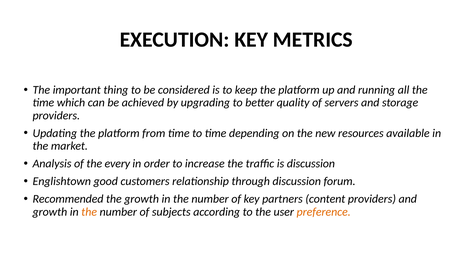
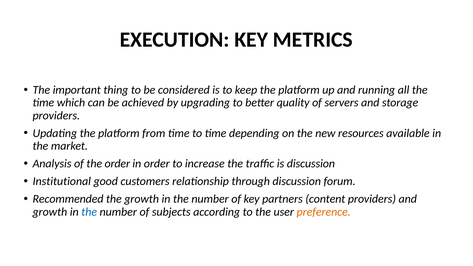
the every: every -> order
Englishtown: Englishtown -> Institutional
the at (89, 212) colour: orange -> blue
